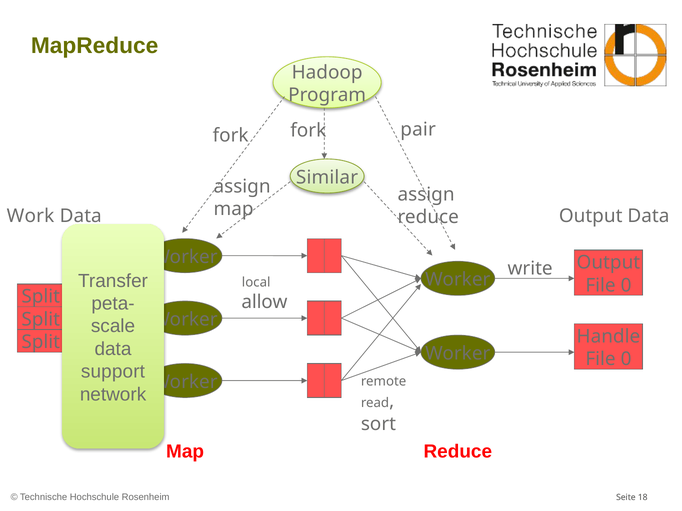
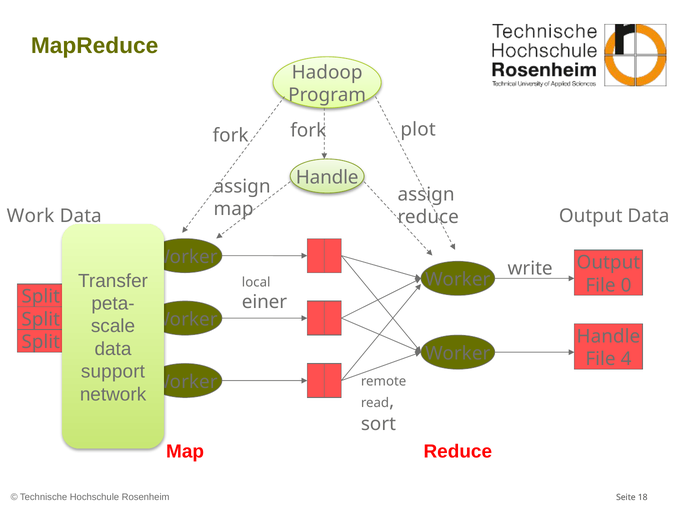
pair: pair -> plot
Similar at (327, 177): Similar -> Handle
allow: allow -> einer
0 at (626, 360): 0 -> 4
